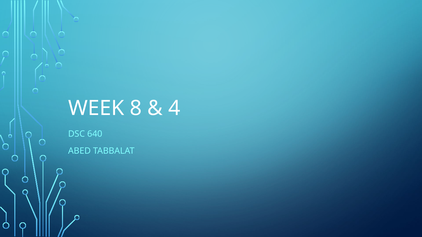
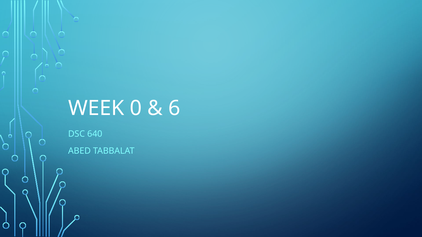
8: 8 -> 0
4: 4 -> 6
